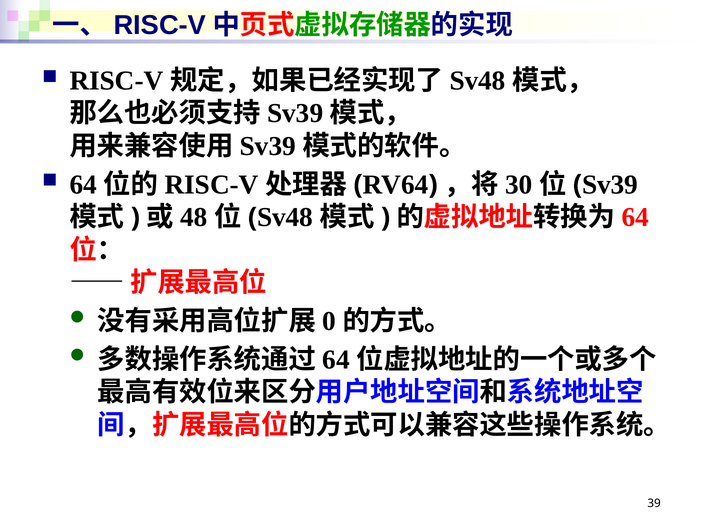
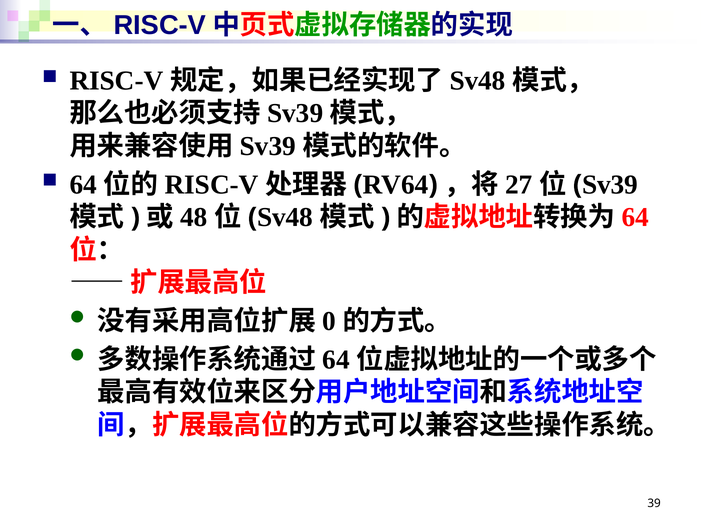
30: 30 -> 27
